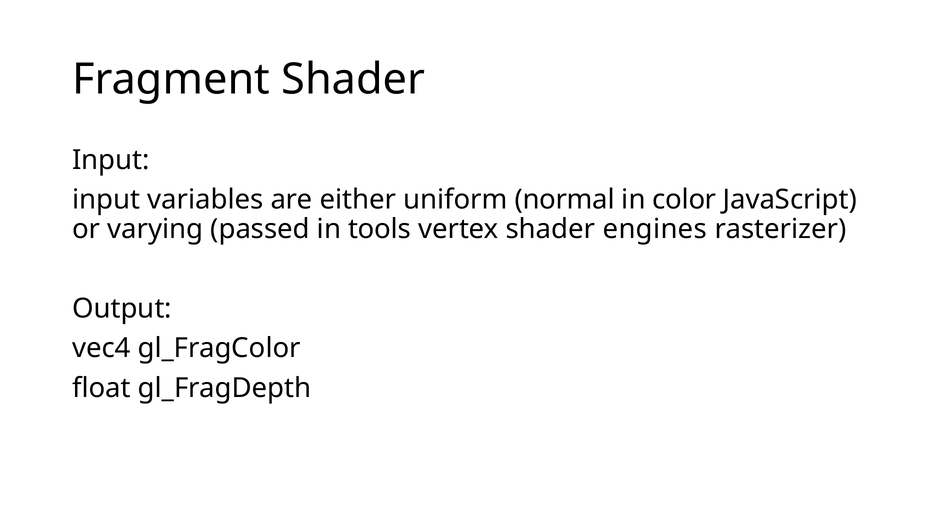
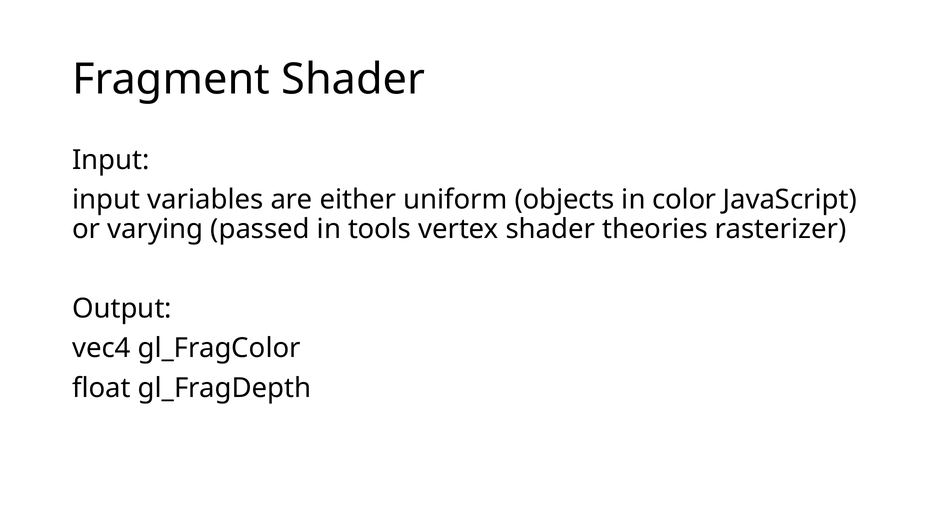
normal: normal -> objects
engines: engines -> theories
